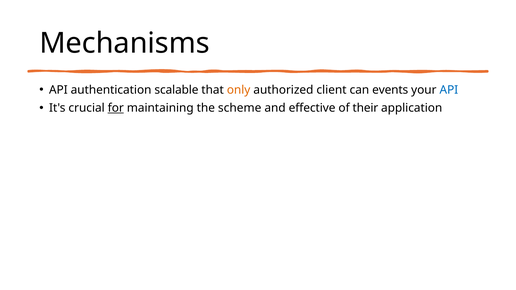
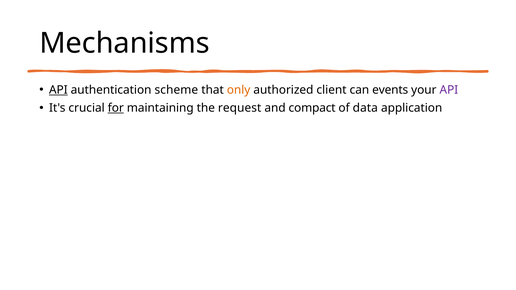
API at (58, 90) underline: none -> present
scalable: scalable -> scheme
API at (449, 90) colour: blue -> purple
scheme: scheme -> request
effective: effective -> compact
their: their -> data
